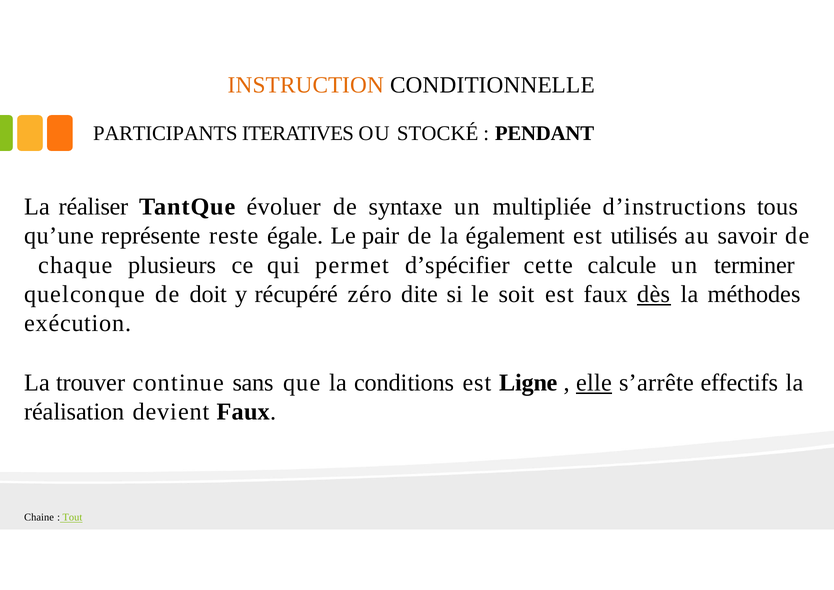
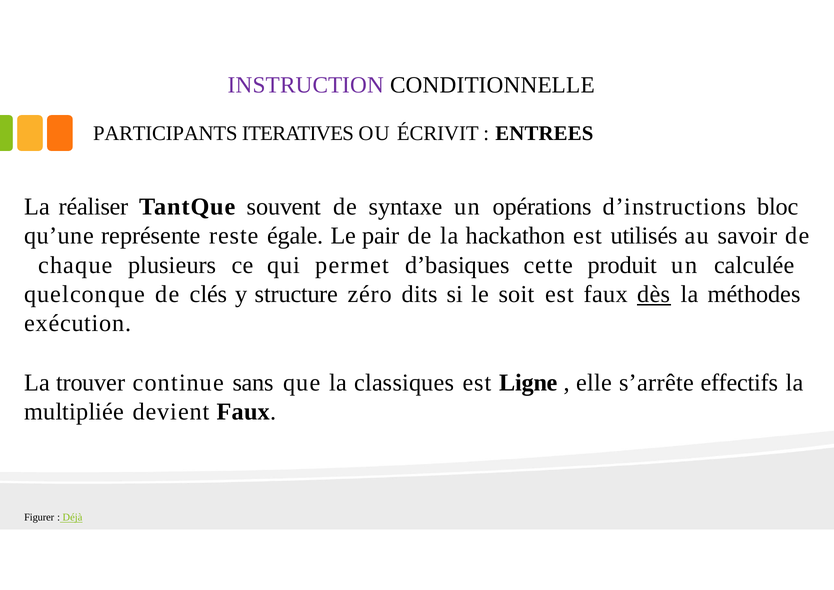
INSTRUCTION colour: orange -> purple
STOCKÉ: STOCKÉ -> ÉCRIVIT
PENDANT: PENDANT -> ENTREES
évoluer: évoluer -> souvent
multipliée: multipliée -> opérations
tous: tous -> bloc
également: également -> hackathon
d’spécifier: d’spécifier -> d’basiques
calcule: calcule -> produit
terminer: terminer -> calculée
doit: doit -> clés
récupéré: récupéré -> structure
dite: dite -> dits
conditions: conditions -> classiques
elle underline: present -> none
réalisation: réalisation -> multipliée
Chaine: Chaine -> Figurer
Tout: Tout -> Déjà
